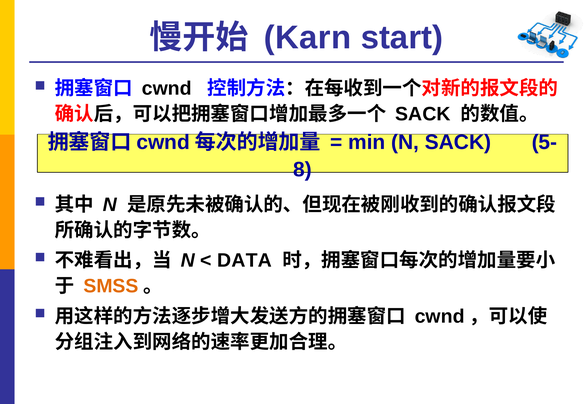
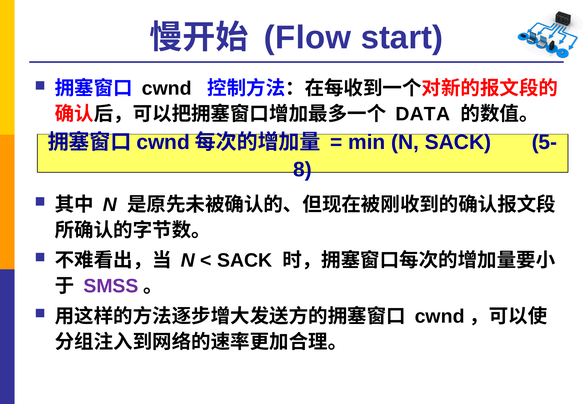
Karn: Karn -> Flow
SACK at (423, 114): SACK -> DATA
DATA at (245, 261): DATA -> SACK
SMSS colour: orange -> purple
